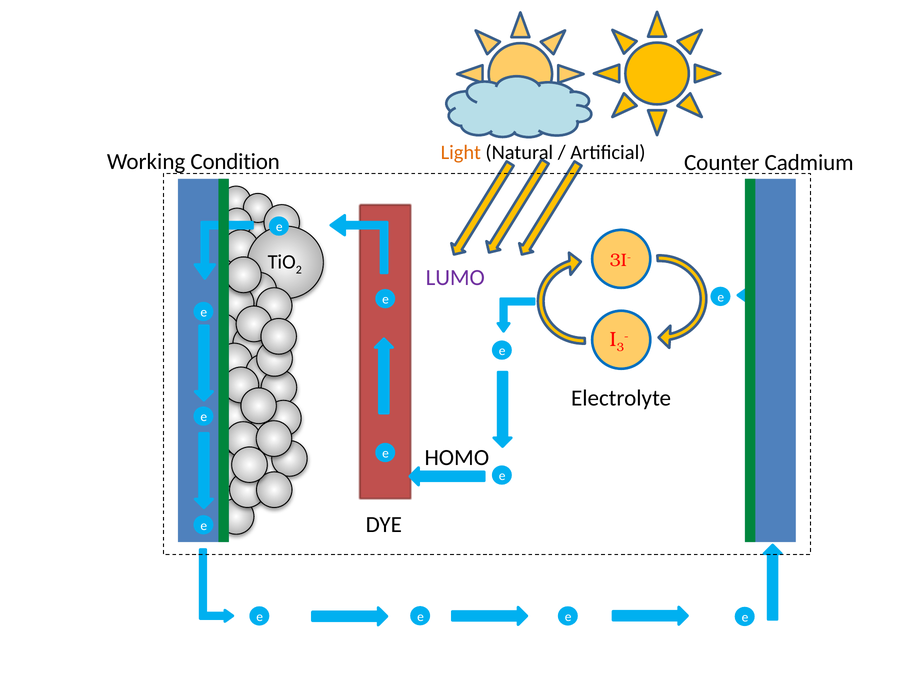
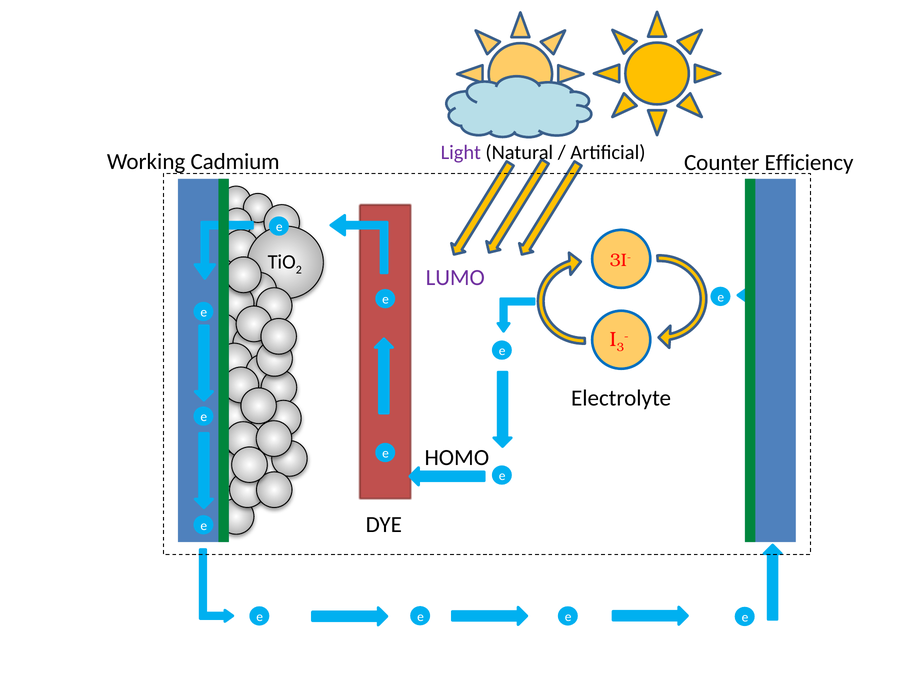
Light colour: orange -> purple
Condition: Condition -> Cadmium
Cadmium: Cadmium -> Efficiency
